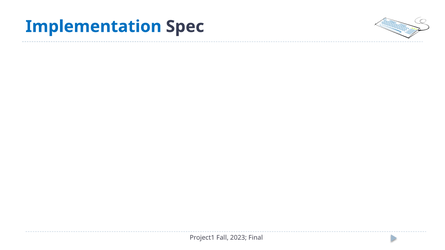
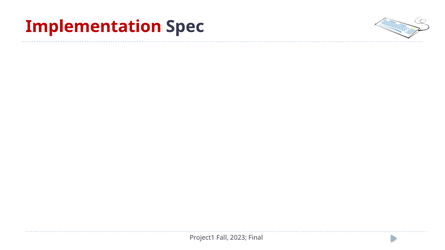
Implementation colour: blue -> red
